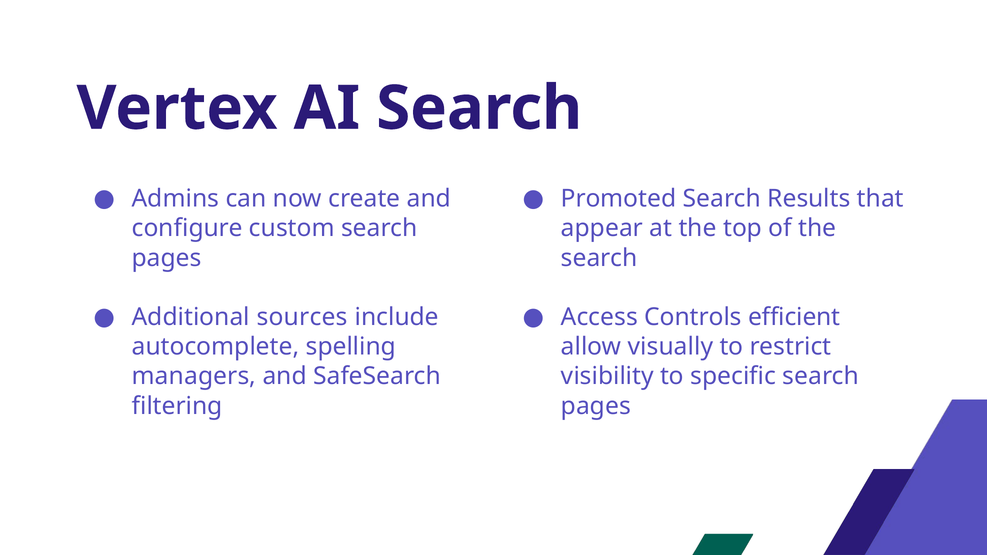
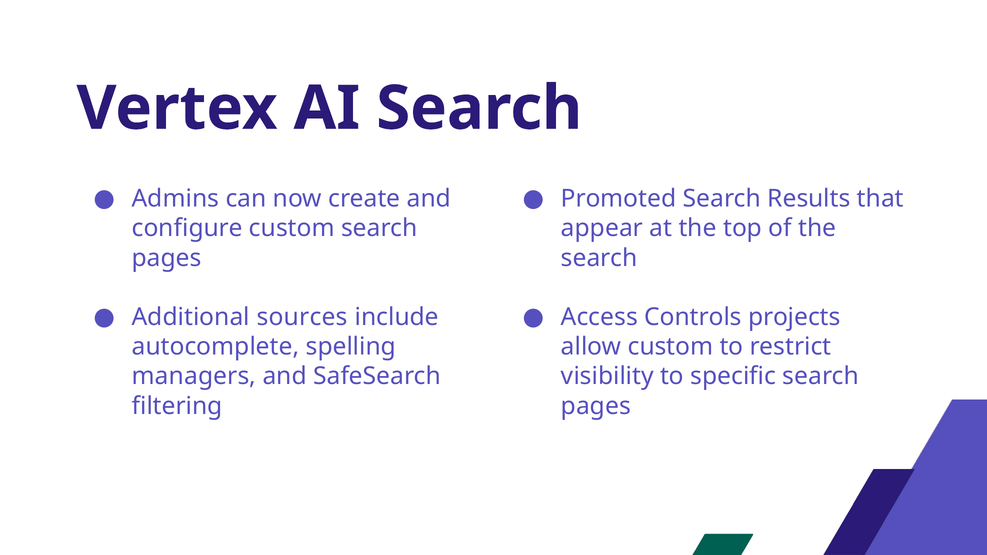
efficient: efficient -> projects
allow visually: visually -> custom
